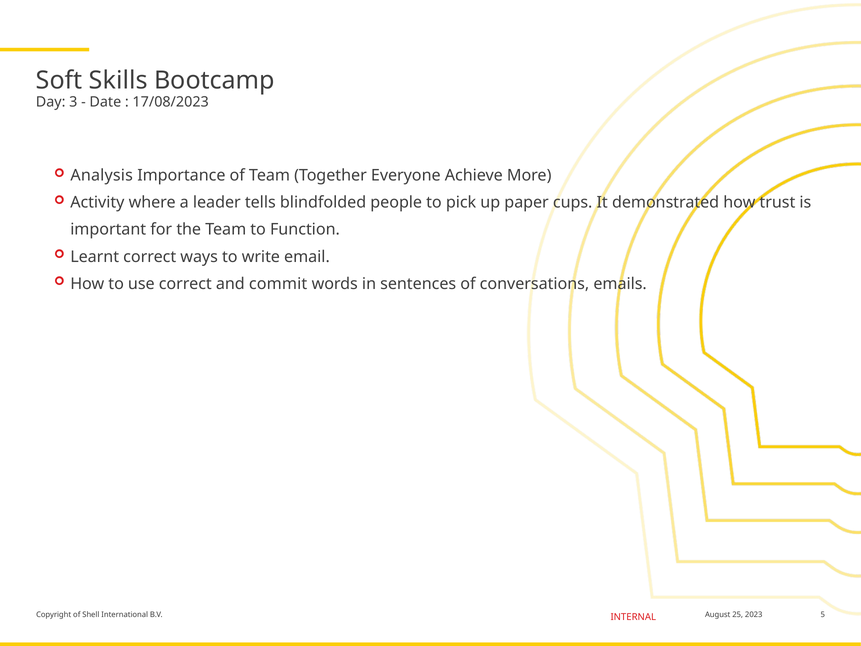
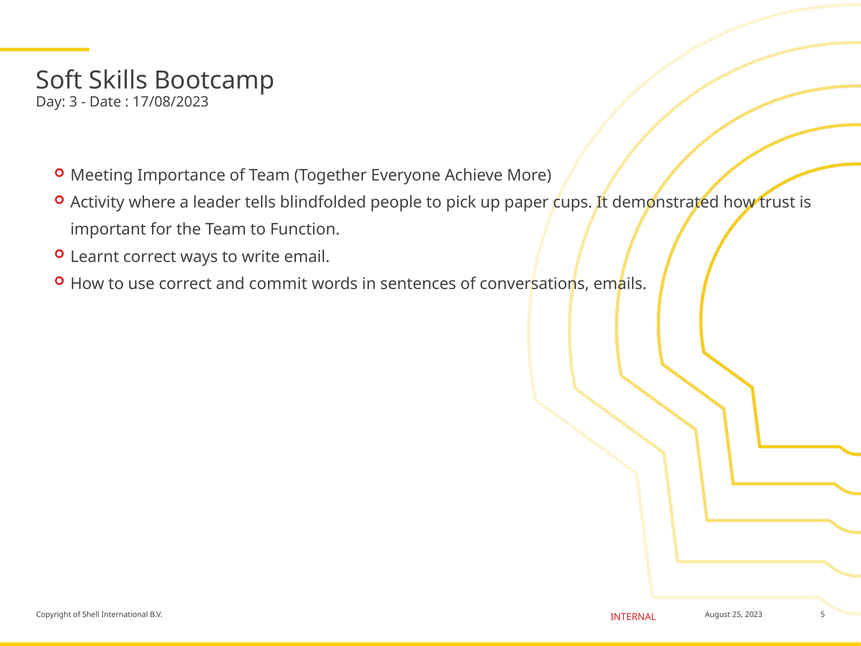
Analysis: Analysis -> Meeting
